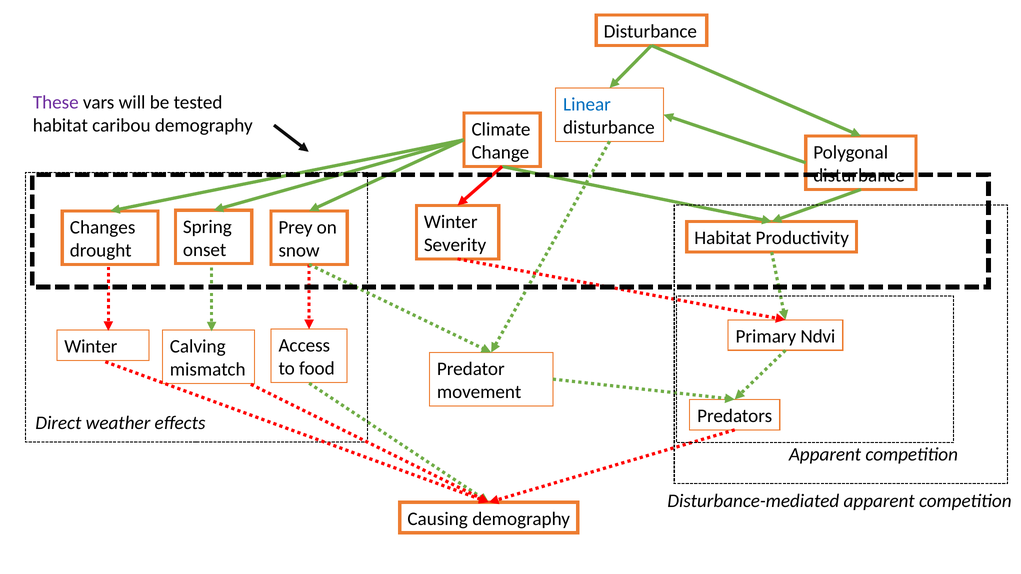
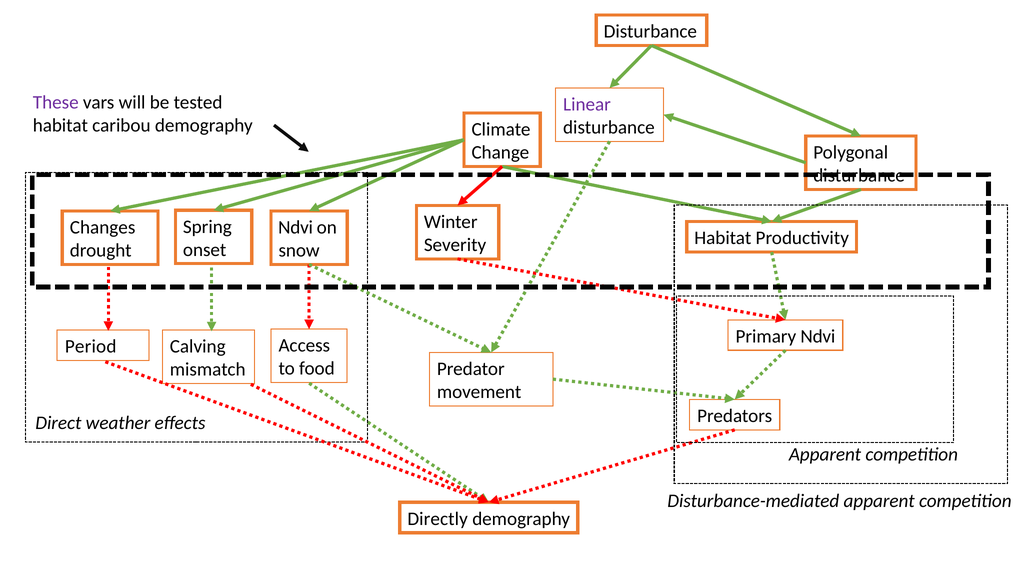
Linear colour: blue -> purple
Prey at (296, 228): Prey -> Ndvi
Winter at (91, 347): Winter -> Period
Causing: Causing -> Directly
